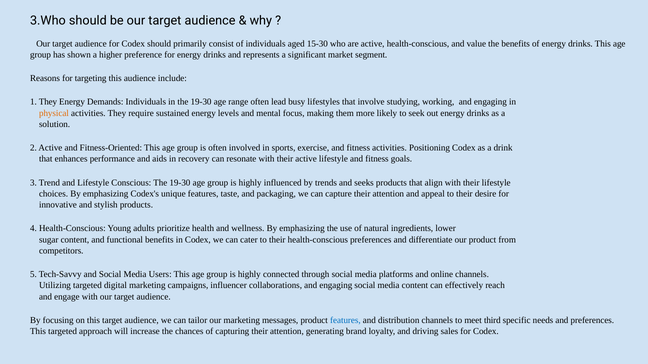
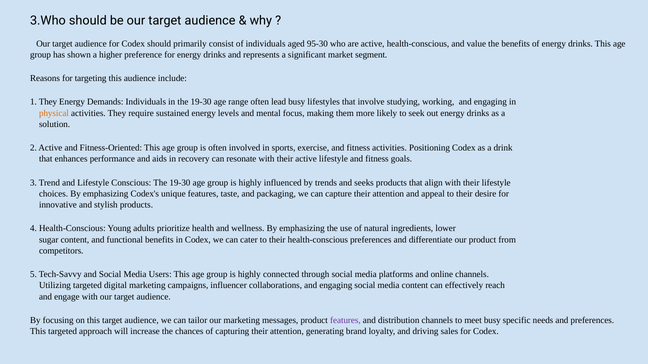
15-30: 15-30 -> 95-30
features at (345, 321) colour: blue -> purple
meet third: third -> busy
